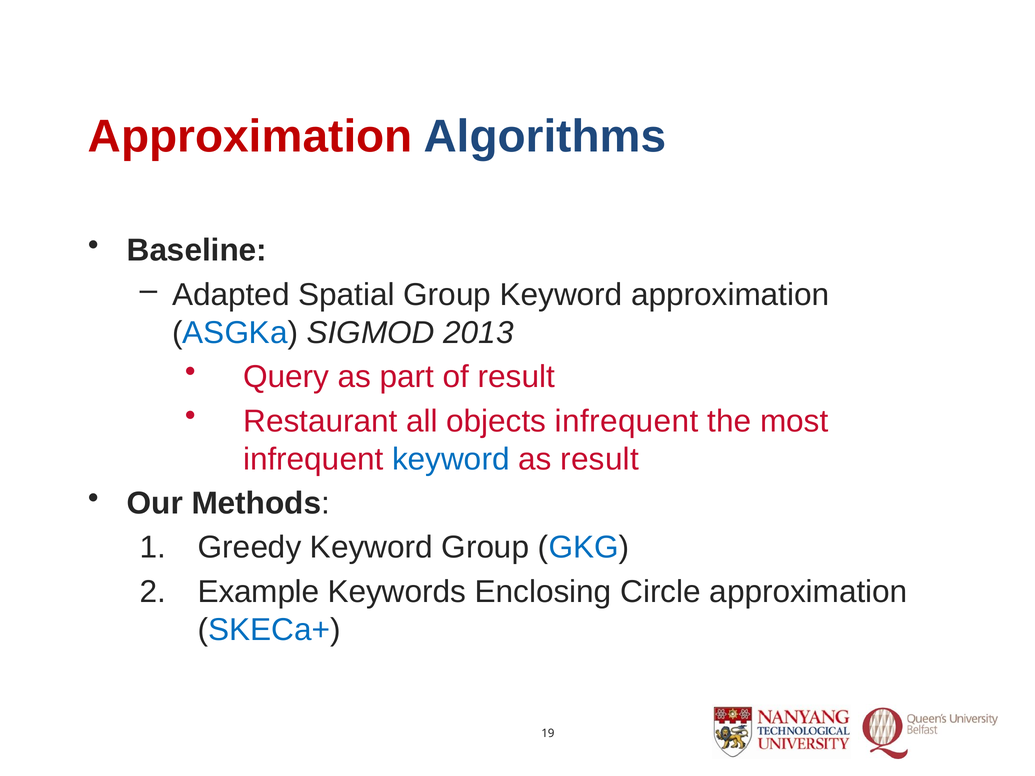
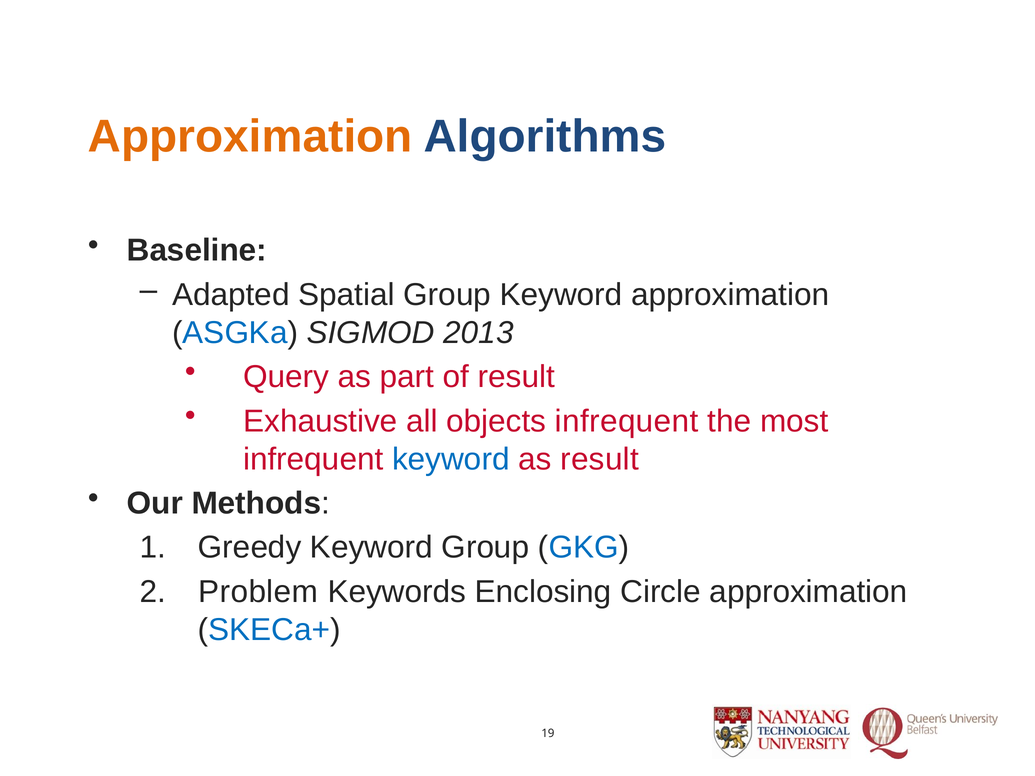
Approximation at (250, 137) colour: red -> orange
Restaurant: Restaurant -> Exhaustive
Example: Example -> Problem
